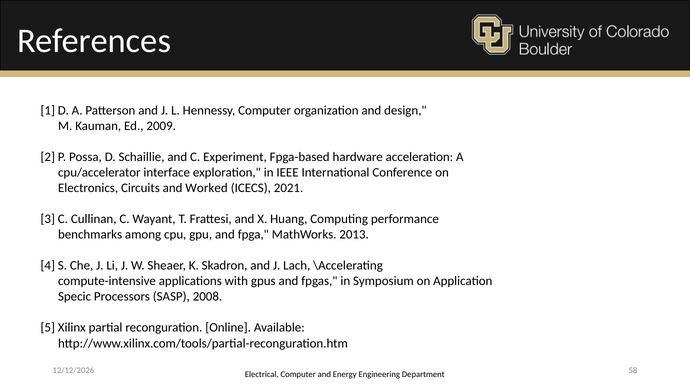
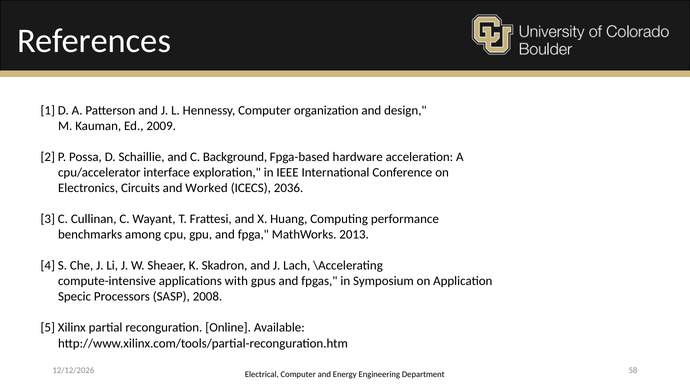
Experiment: Experiment -> Background
2021: 2021 -> 2036
